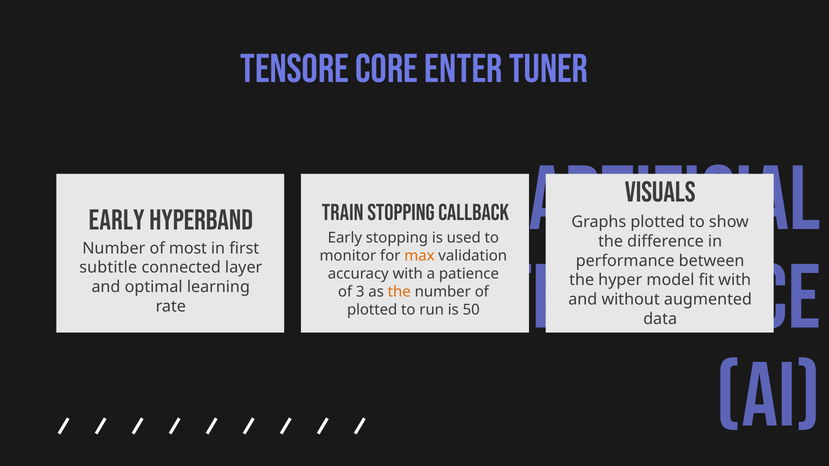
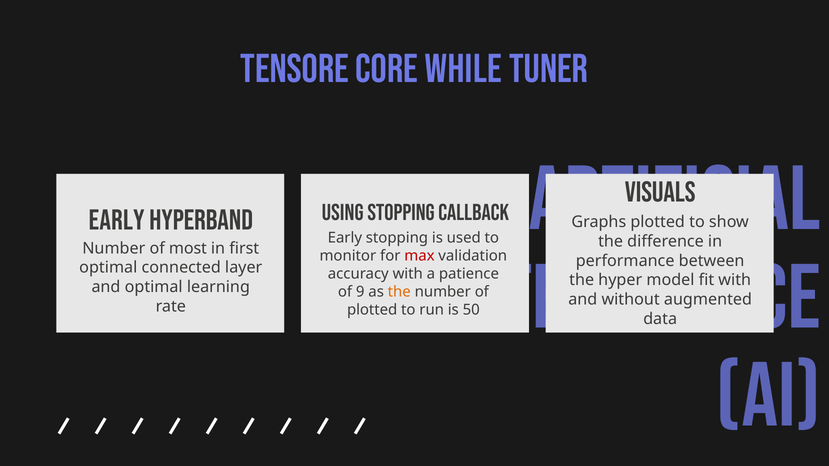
enter: enter -> while
Train: Train -> Using
max colour: orange -> red
subtitle at (108, 268): subtitle -> optimal
3: 3 -> 9
